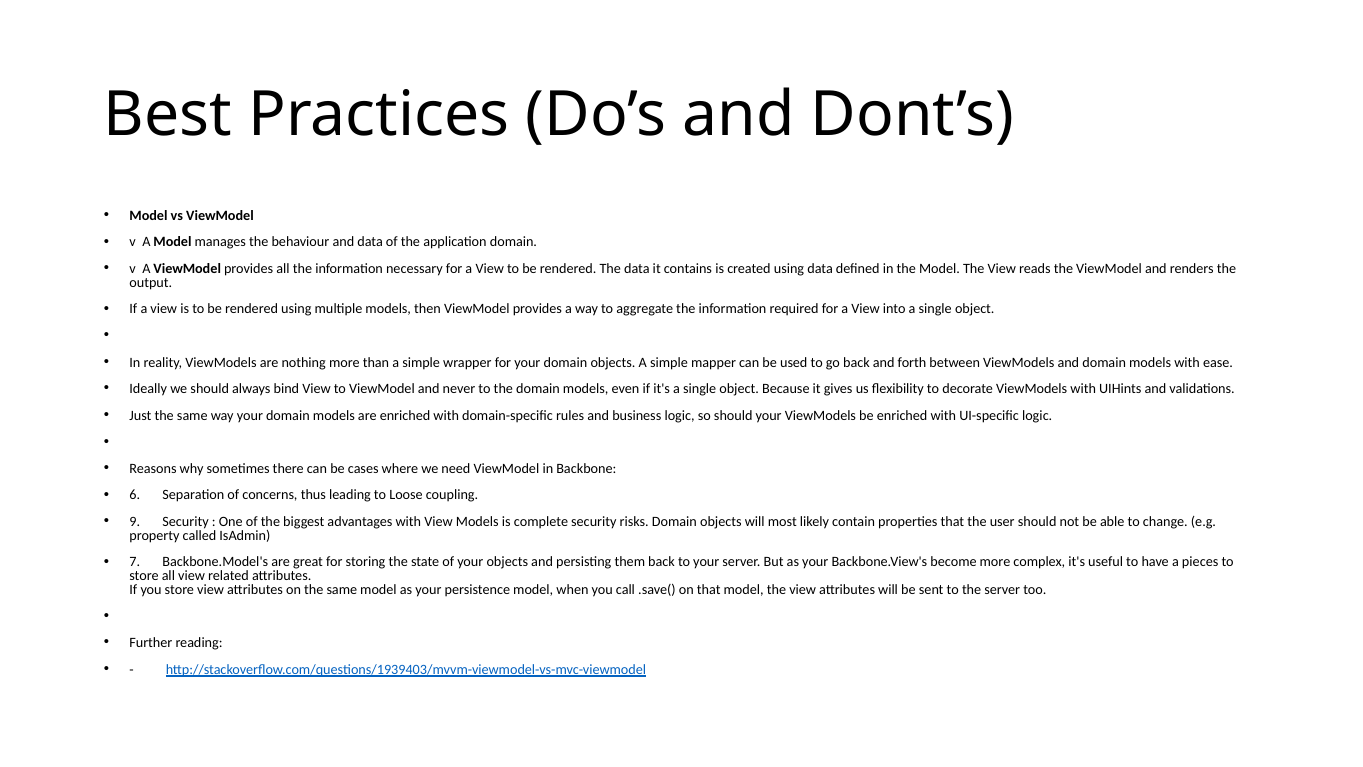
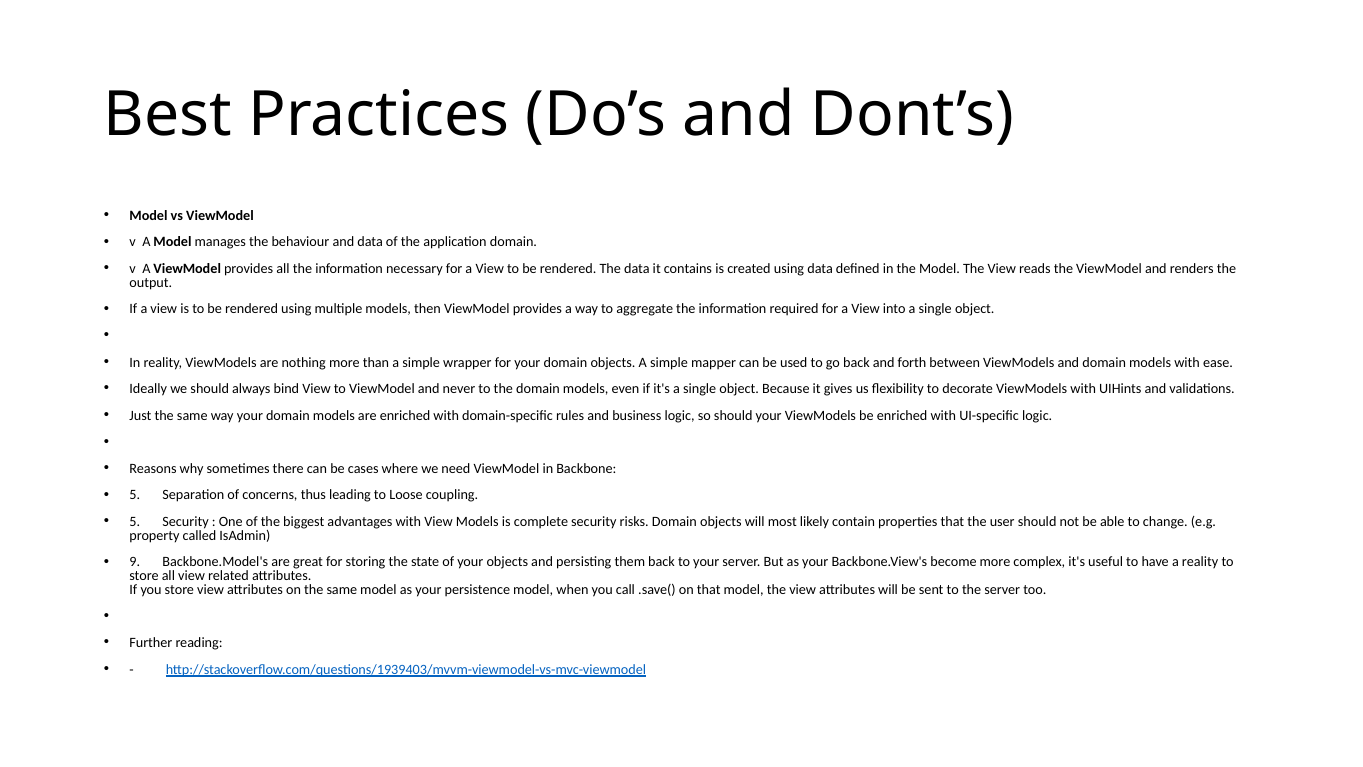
6 at (135, 495): 6 -> 5
9 at (135, 522): 9 -> 5
7: 7 -> 9
a pieces: pieces -> reality
